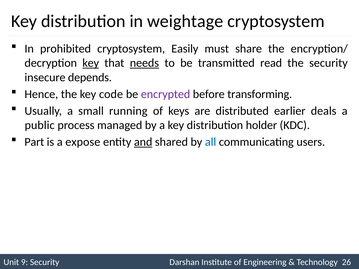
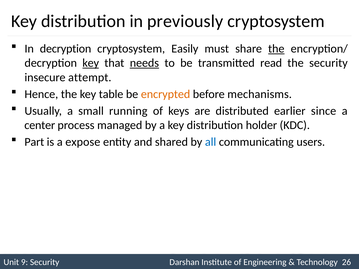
weightage: weightage -> previously
In prohibited: prohibited -> decryption
the at (276, 49) underline: none -> present
depends: depends -> attempt
code: code -> table
encrypted colour: purple -> orange
transforming: transforming -> mechanisms
deals: deals -> since
public: public -> center
and underline: present -> none
